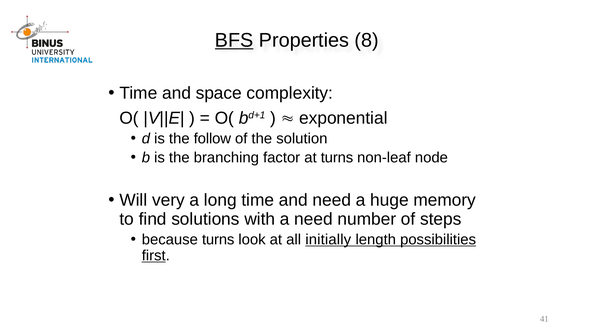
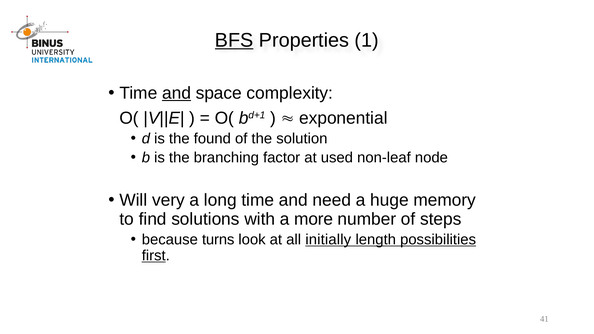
8: 8 -> 1
and at (177, 93) underline: none -> present
follow: follow -> found
at turns: turns -> used
a need: need -> more
